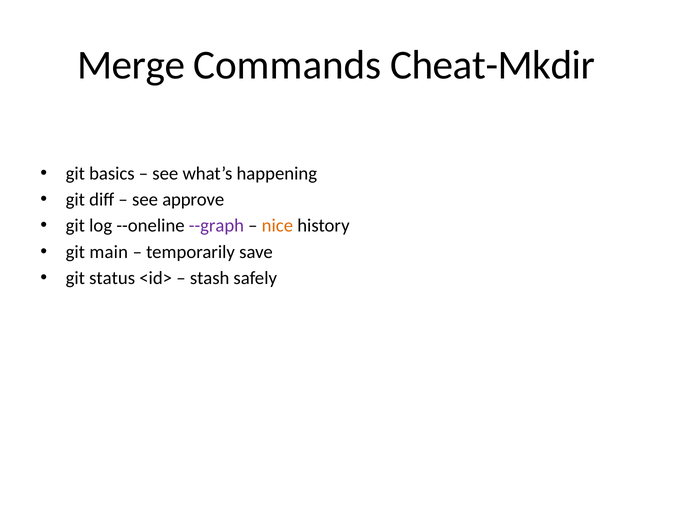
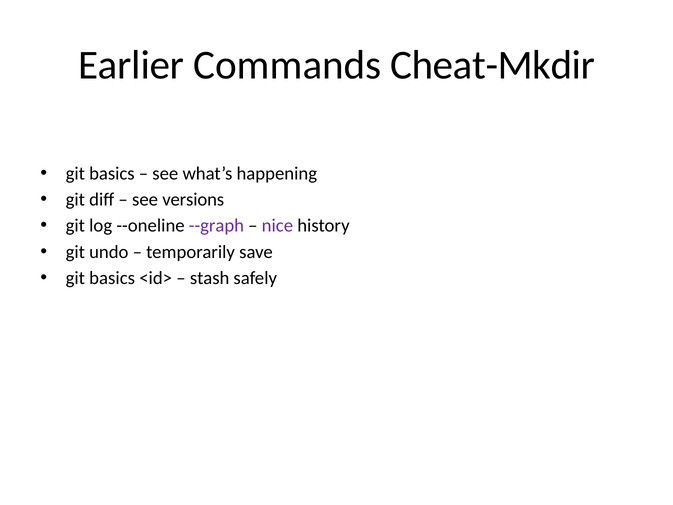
Merge: Merge -> Earlier
approve: approve -> versions
nice colour: orange -> purple
main: main -> undo
status at (112, 278): status -> basics
